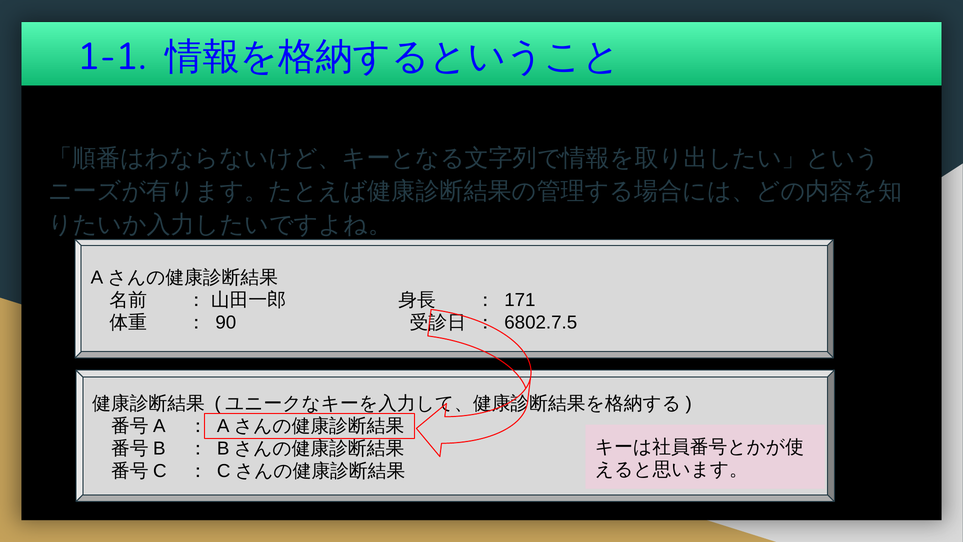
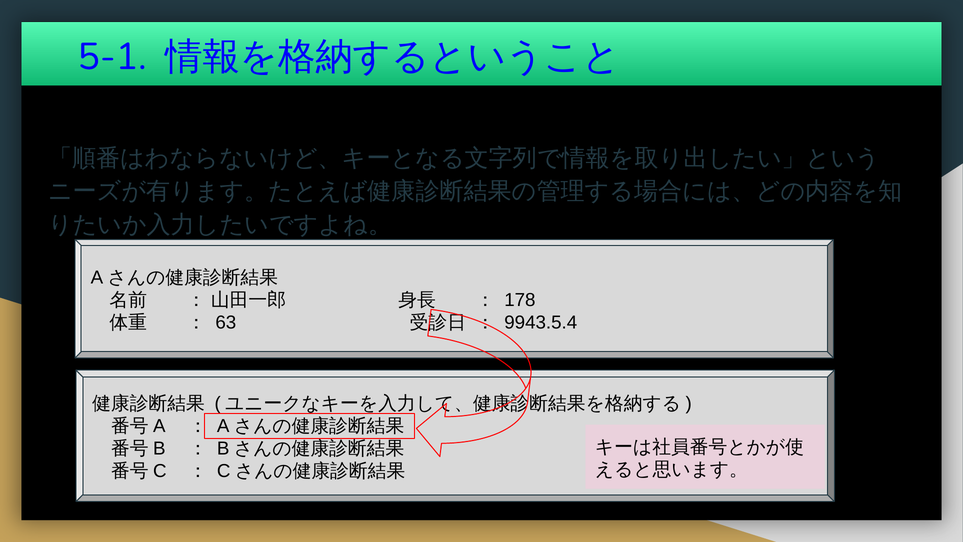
1-1: 1-1 -> 5-1
171: 171 -> 178
90: 90 -> 63
6802.7.5: 6802.7.5 -> 9943.5.4
